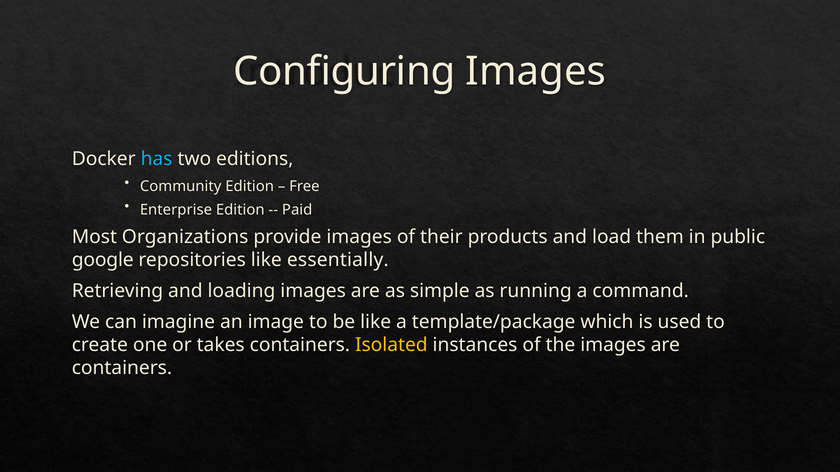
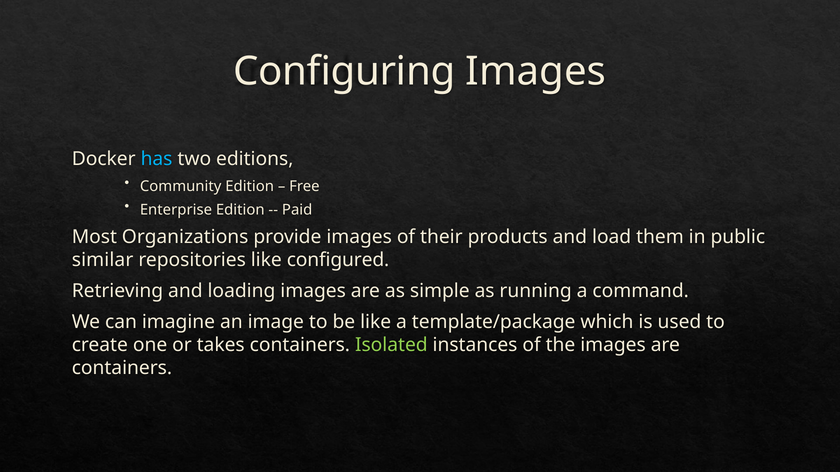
google: google -> similar
essentially: essentially -> configured
Isolated colour: yellow -> light green
